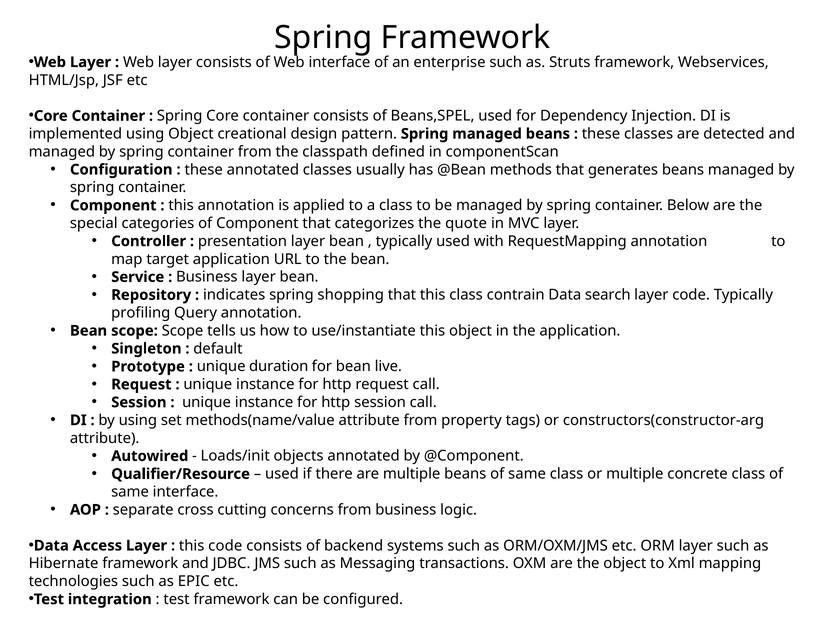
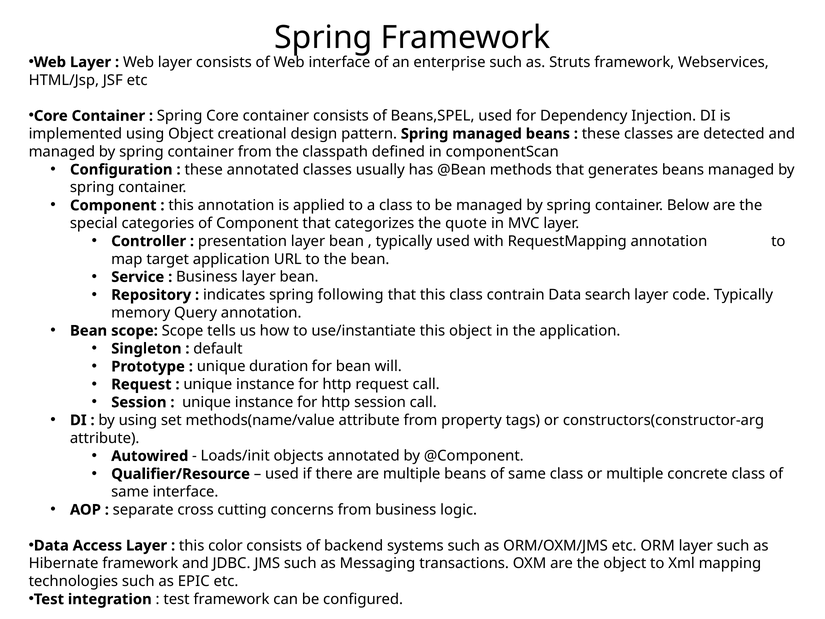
shopping: shopping -> following
profiling: profiling -> memory
live: live -> will
this code: code -> color
